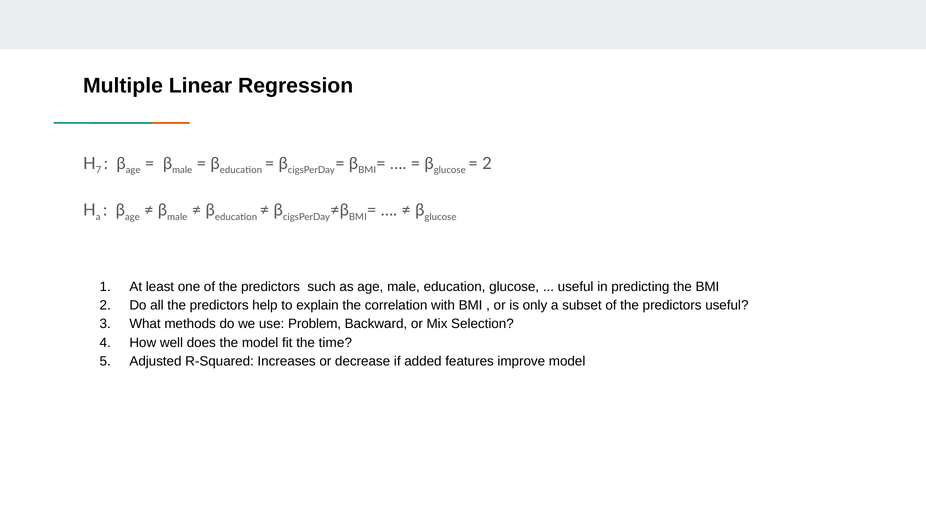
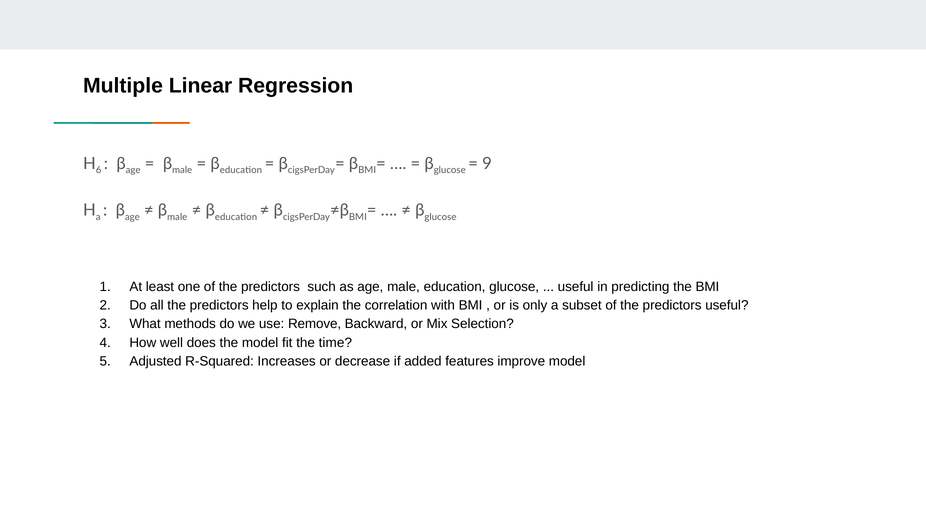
7: 7 -> 6
2 at (487, 164): 2 -> 9
Problem: Problem -> Remove
